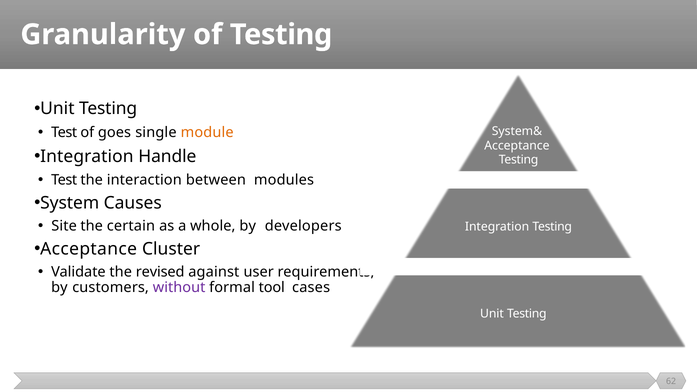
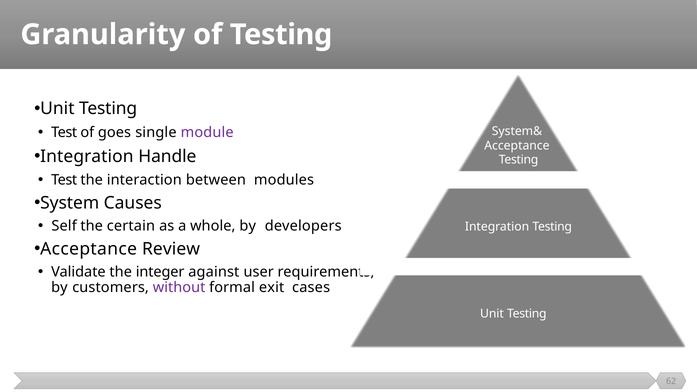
module colour: orange -> purple
Site: Site -> Self
Cluster: Cluster -> Review
revised: revised -> integer
tool: tool -> exit
